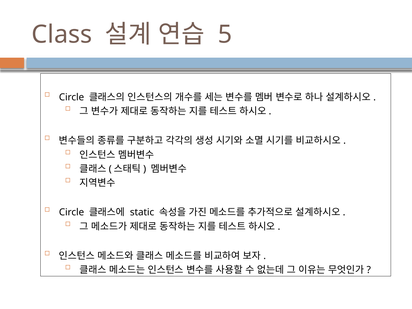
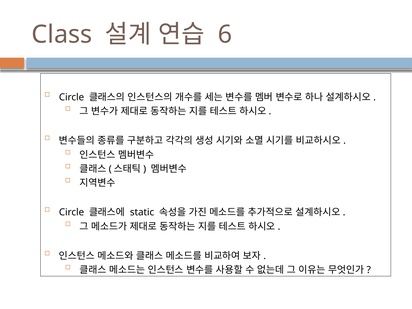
5: 5 -> 6
